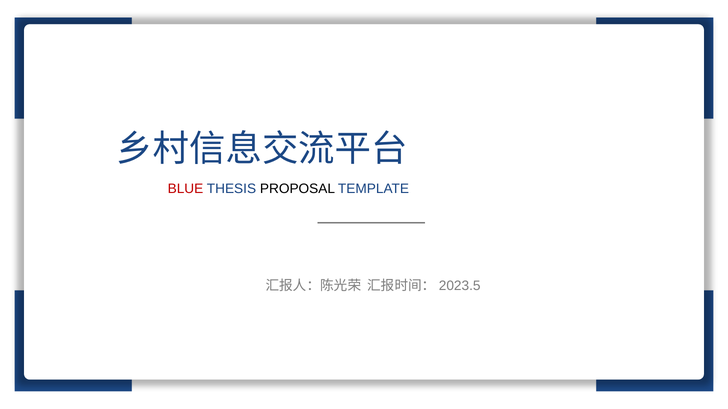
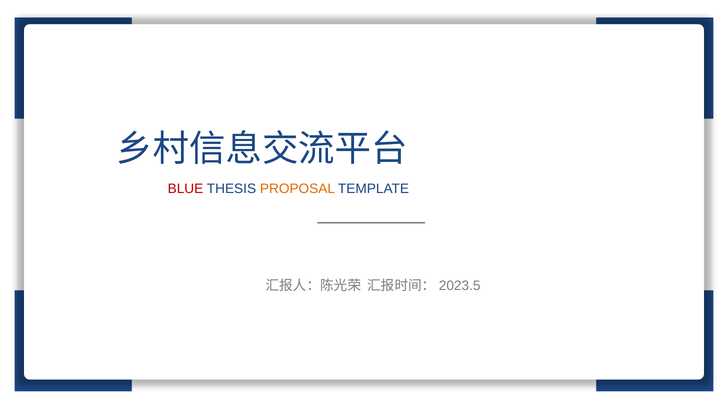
PROPOSAL colour: black -> orange
